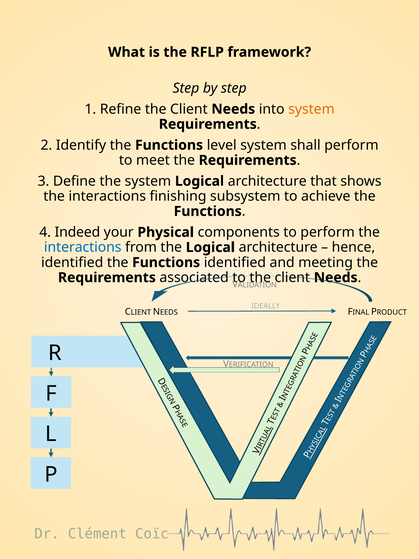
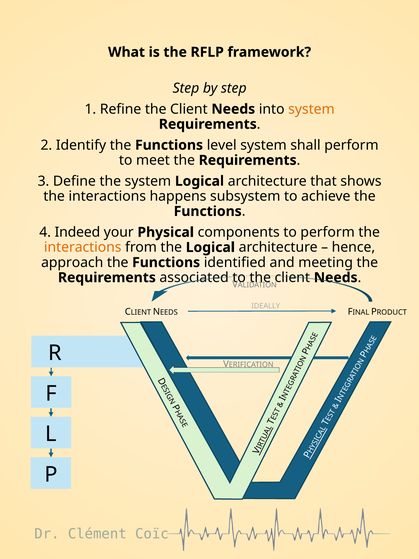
finishing: finishing -> happens
interactions at (83, 247) colour: blue -> orange
identified at (72, 262): identified -> approach
